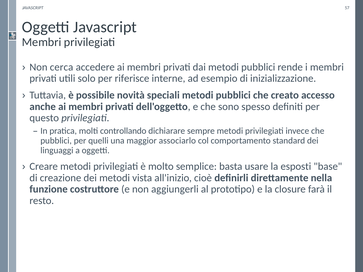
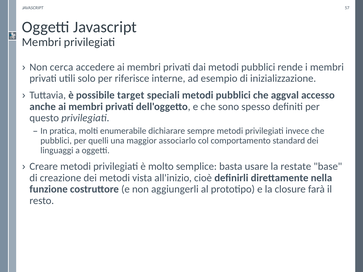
novità: novità -> target
creato: creato -> aggval
controllando: controllando -> enumerabile
esposti: esposti -> restate
